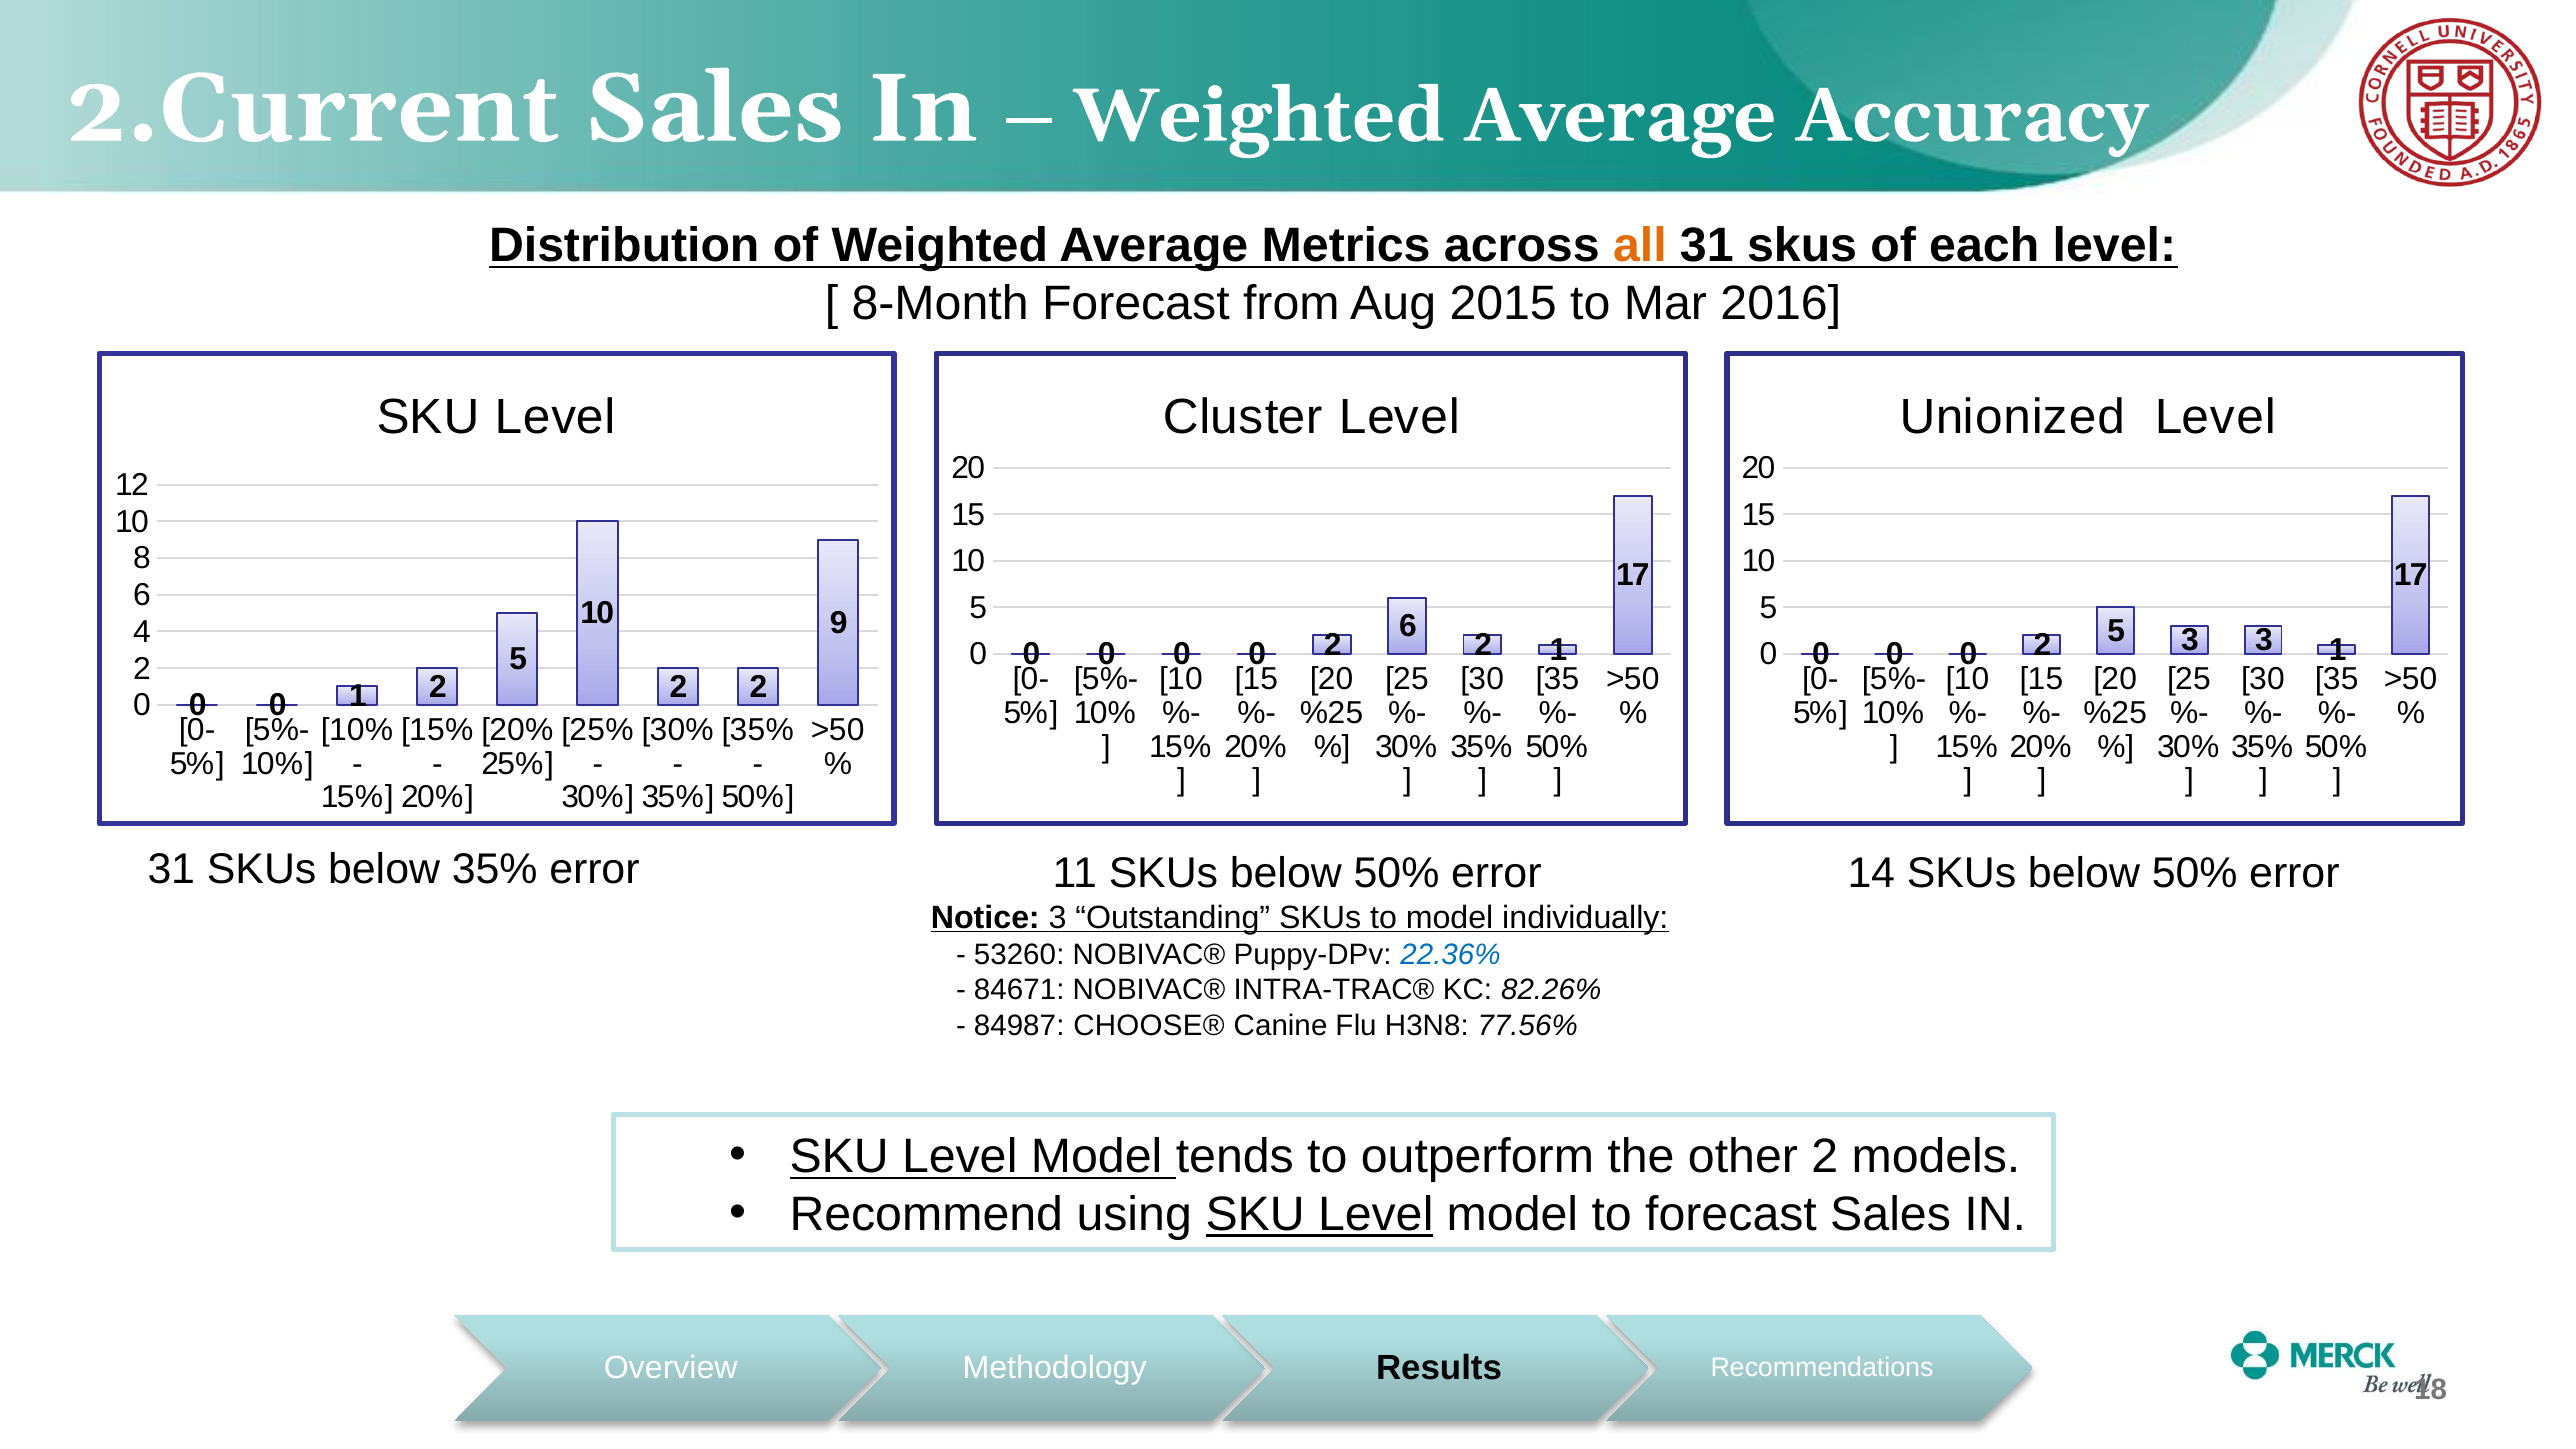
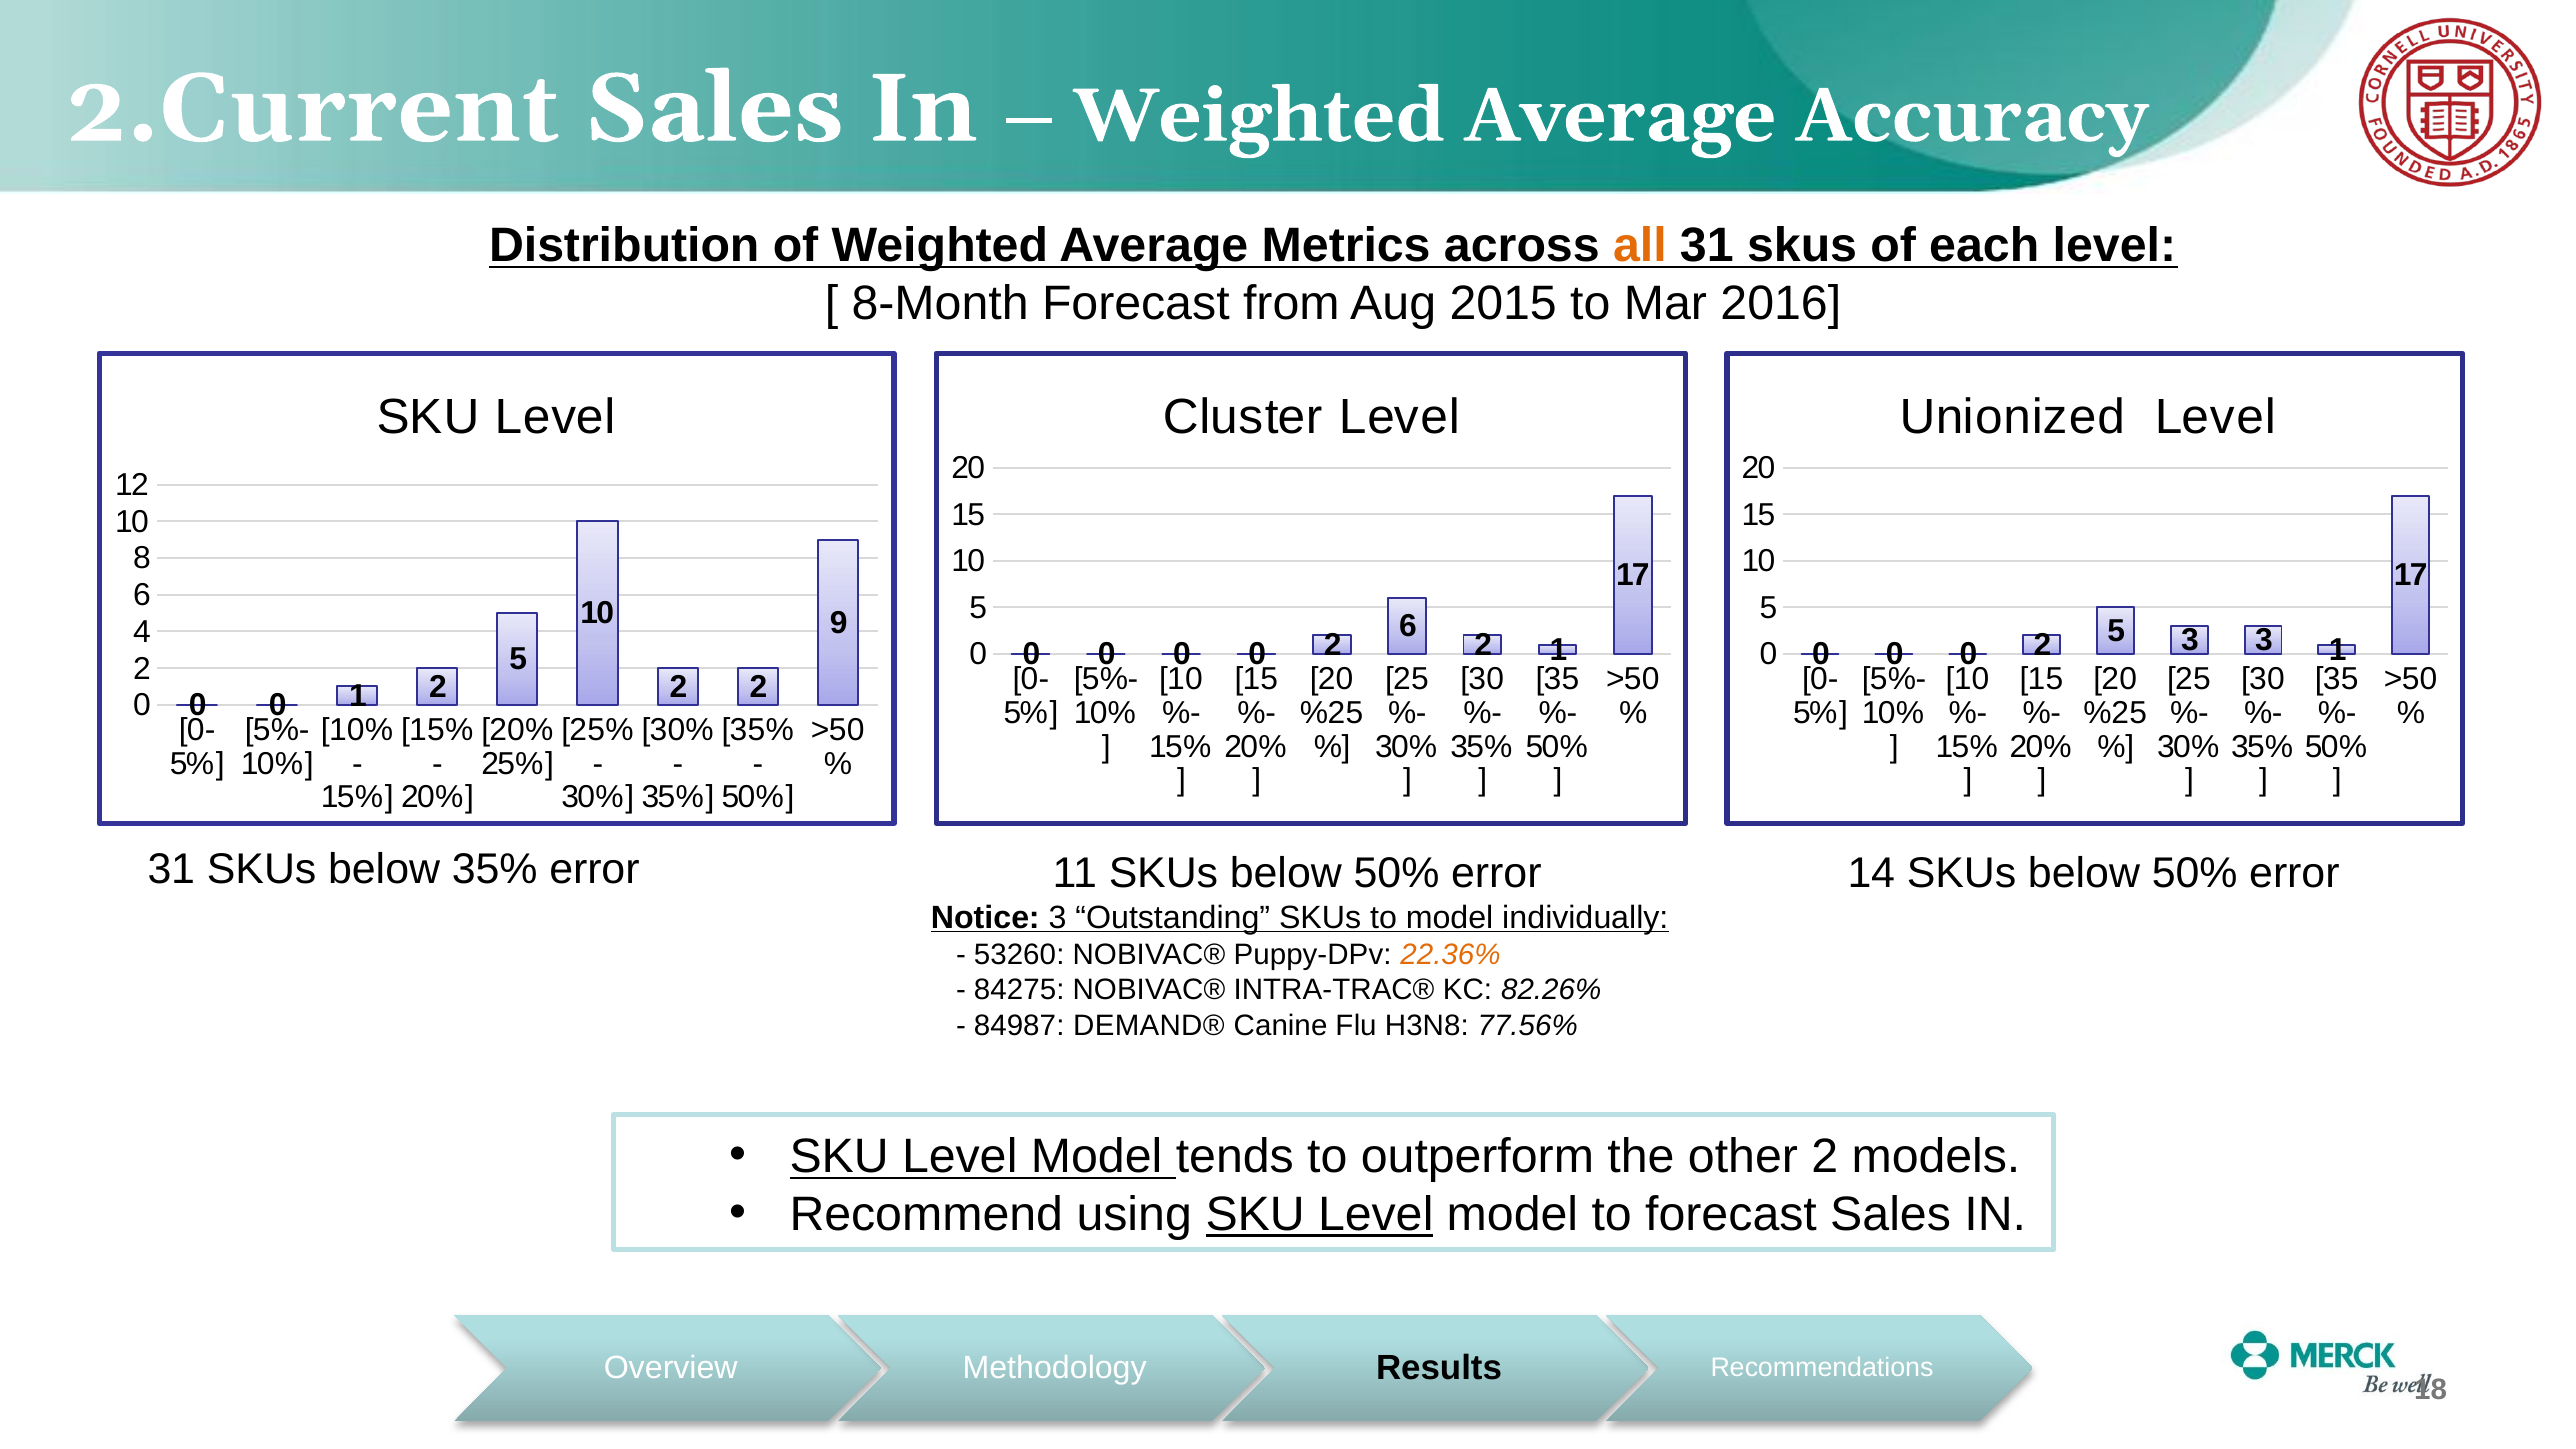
22.36% colour: blue -> orange
84671: 84671 -> 84275
CHOOSE®: CHOOSE® -> DEMAND®
